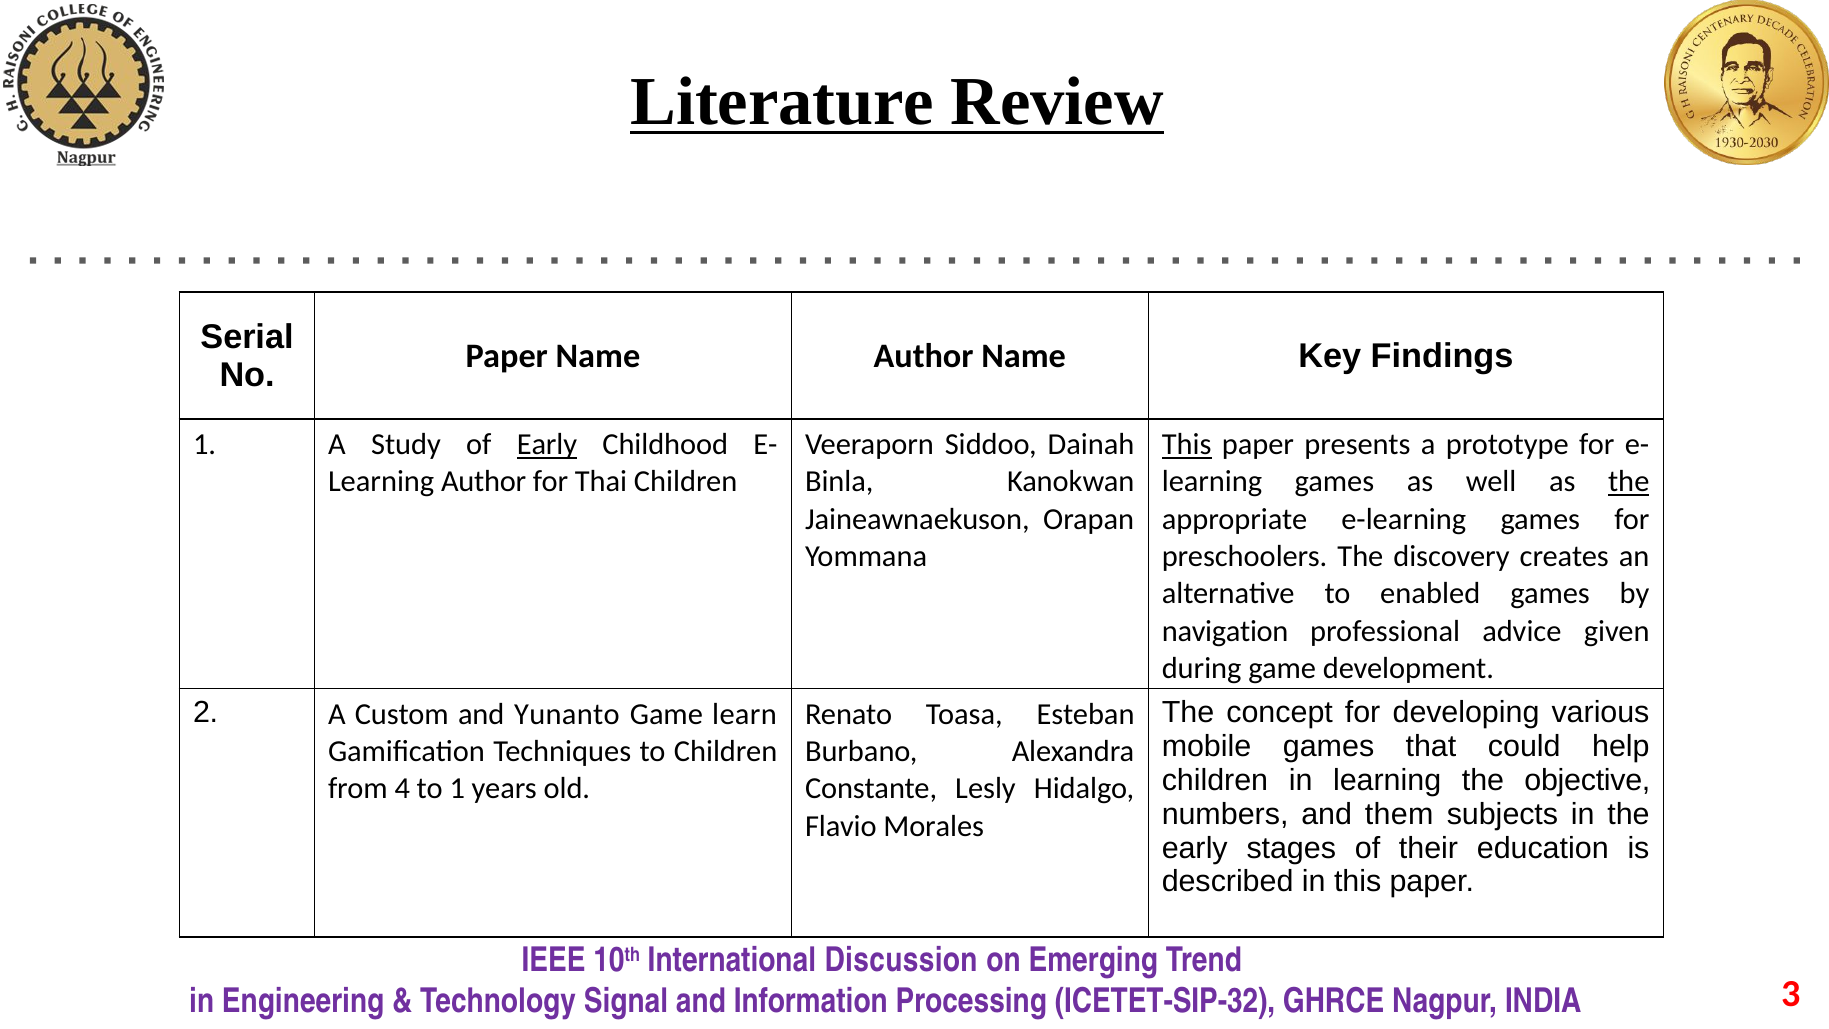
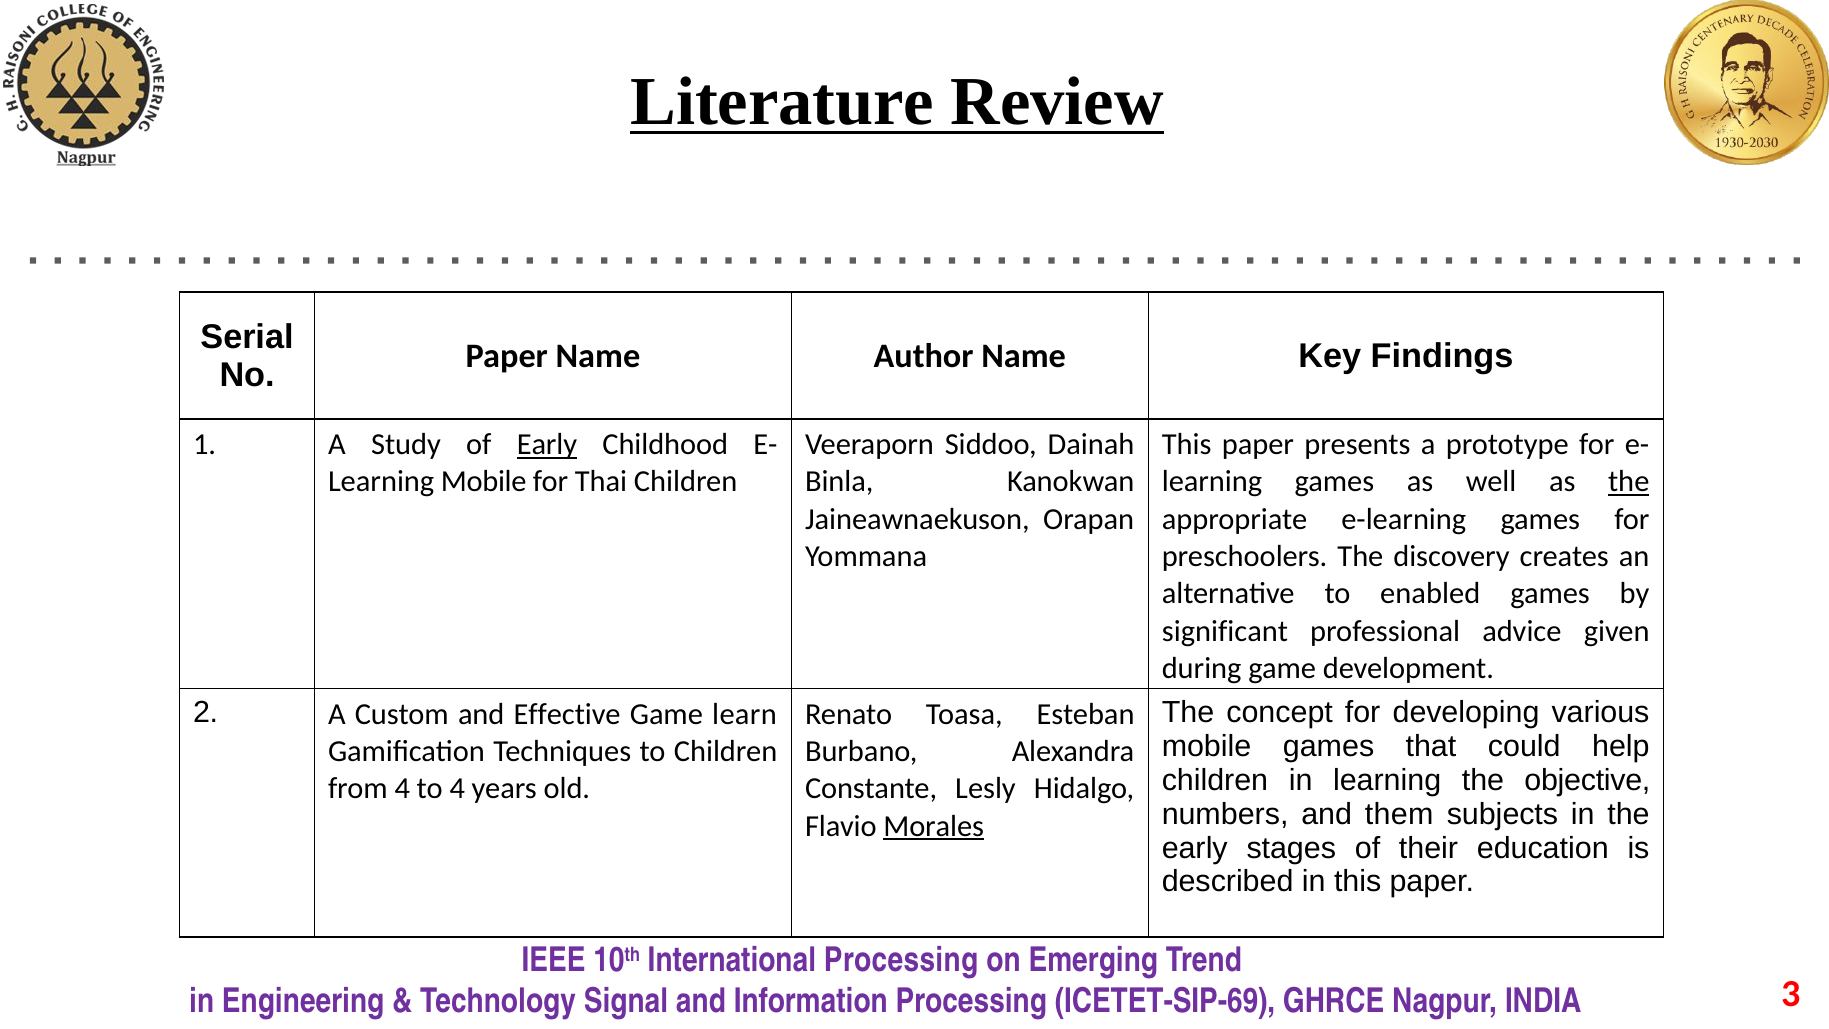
This at (1187, 445) underline: present -> none
Learning Author: Author -> Mobile
navigation: navigation -> significant
Yunanto: Yunanto -> Effective
to 1: 1 -> 4
Morales underline: none -> present
International Discussion: Discussion -> Processing
ICETET-SIP-32: ICETET-SIP-32 -> ICETET-SIP-69
